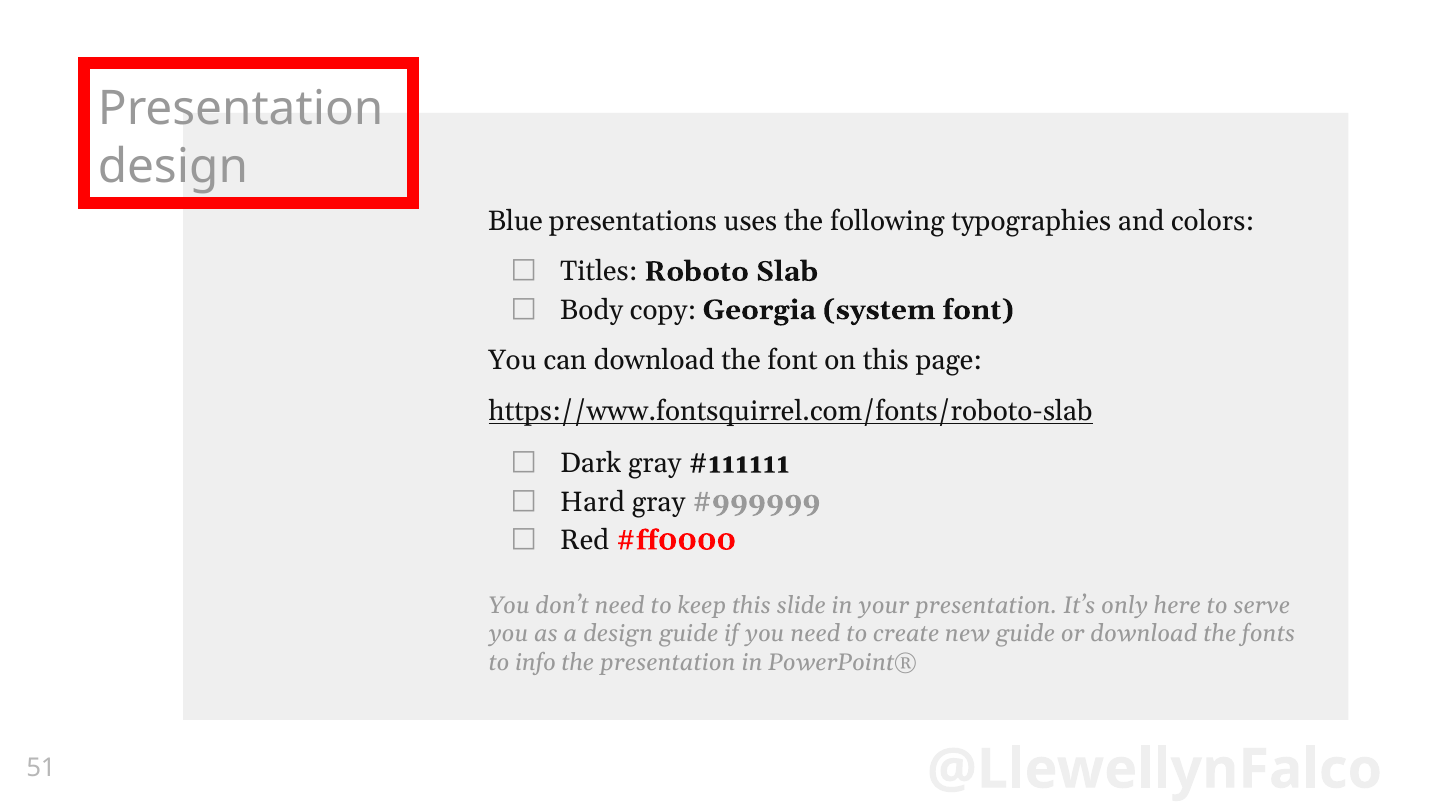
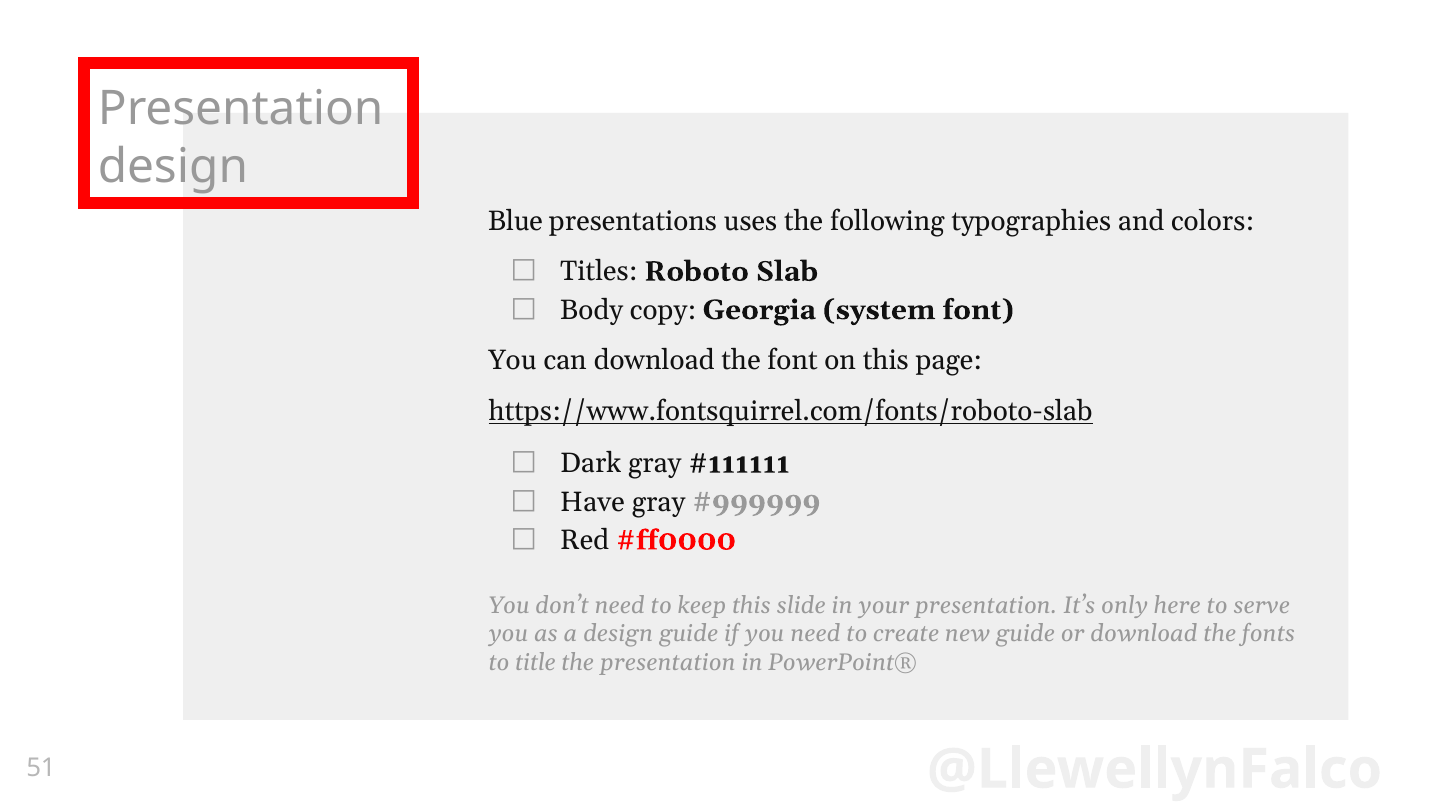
Hard: Hard -> Have
info: info -> title
